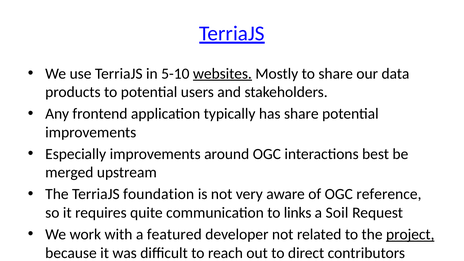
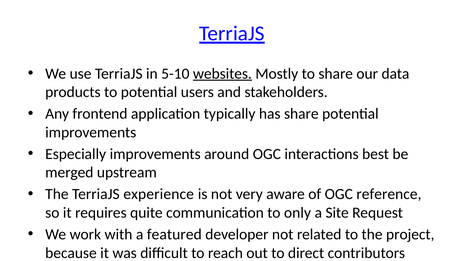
foundation: foundation -> experience
links: links -> only
Soil: Soil -> Site
project underline: present -> none
